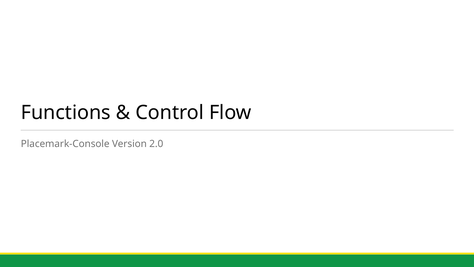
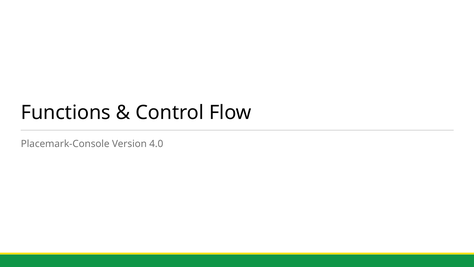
2.0: 2.0 -> 4.0
